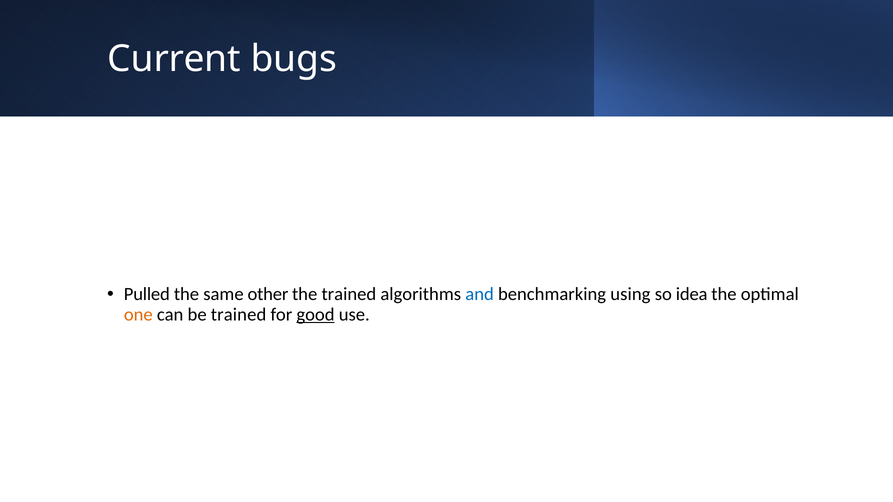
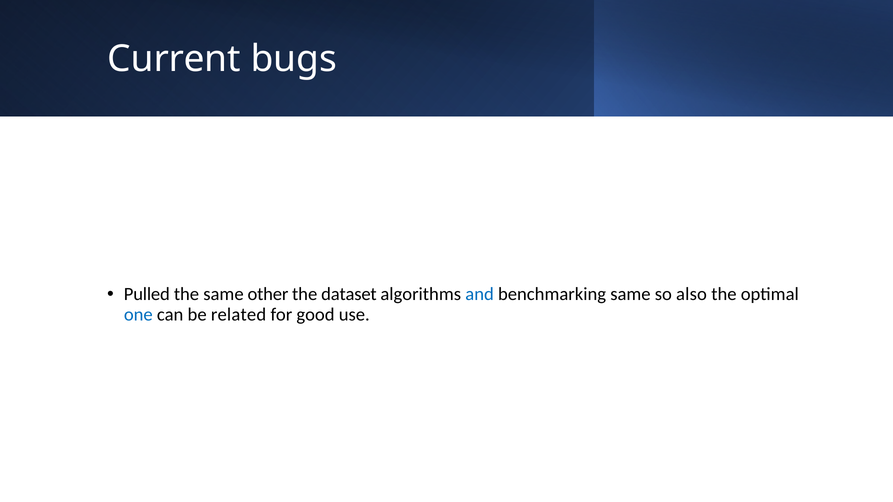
the trained: trained -> dataset
benchmarking using: using -> same
idea: idea -> also
one colour: orange -> blue
be trained: trained -> related
good underline: present -> none
